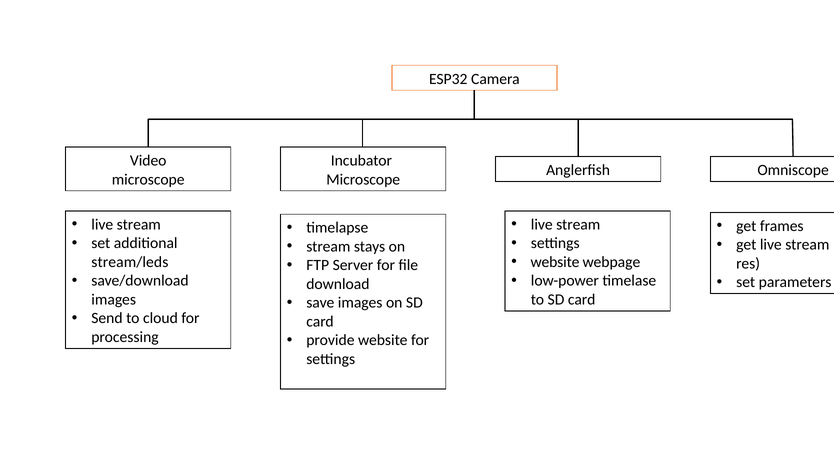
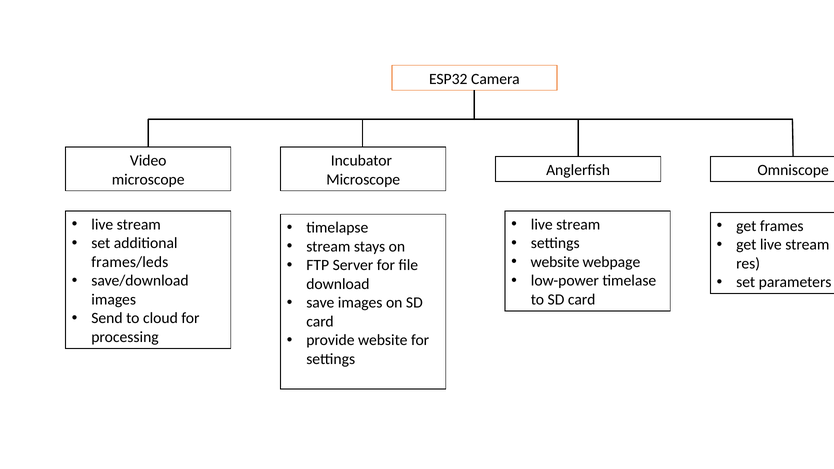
stream/leds: stream/leds -> frames/leds
